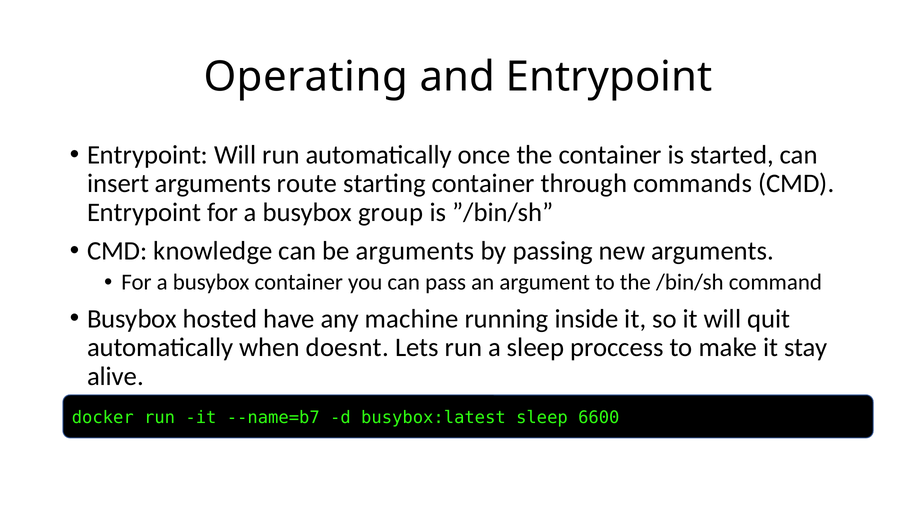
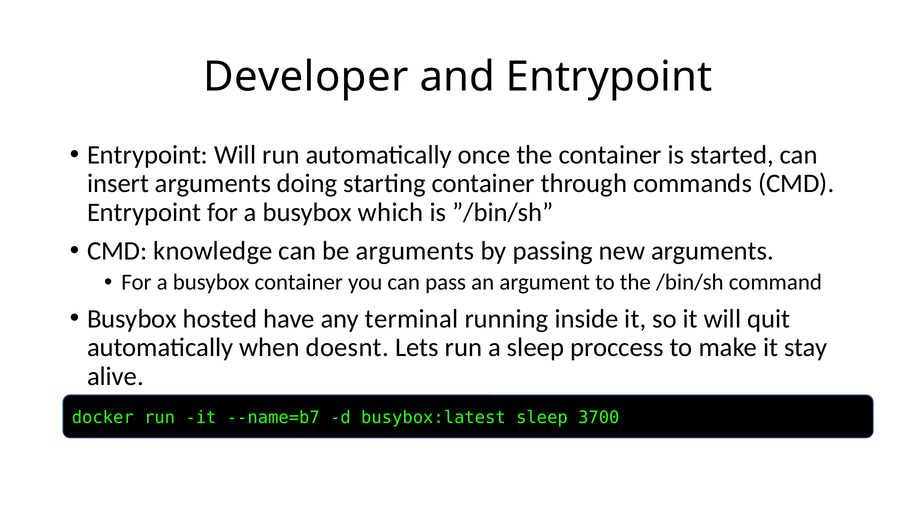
Operating: Operating -> Developer
route: route -> doing
group: group -> which
machine: machine -> terminal
6600: 6600 -> 3700
